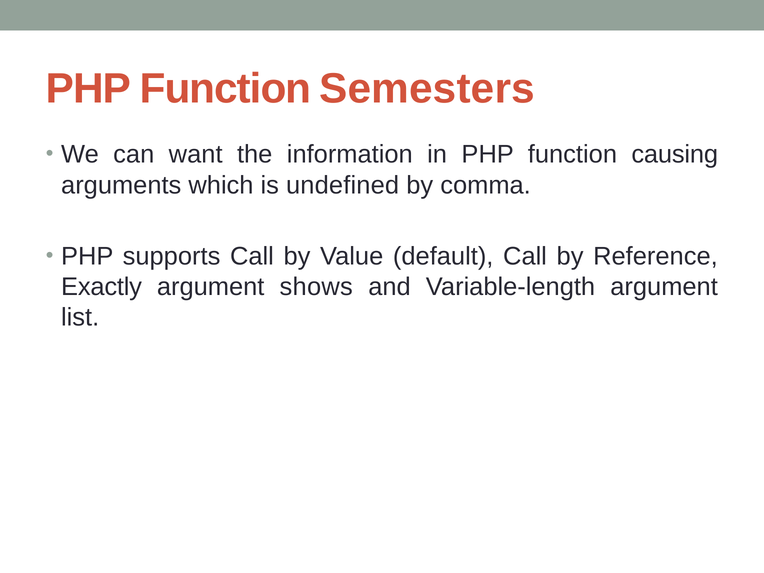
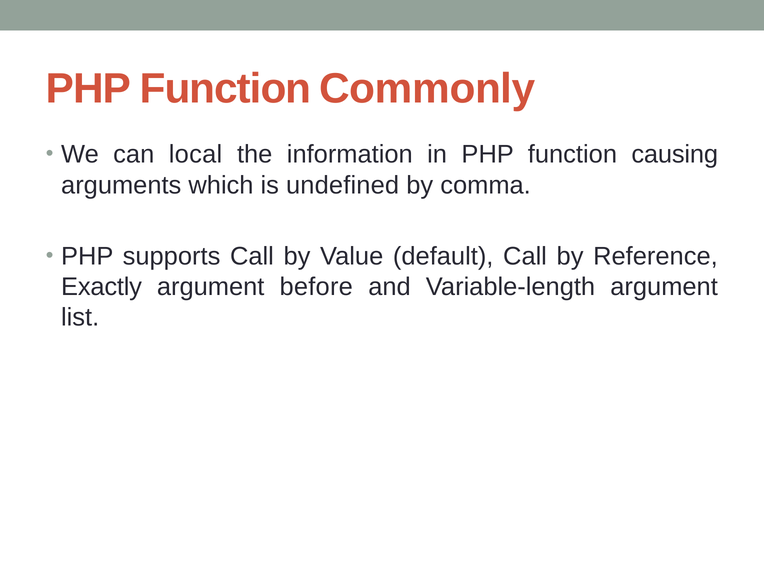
Semesters: Semesters -> Commonly
want: want -> local
shows: shows -> before
